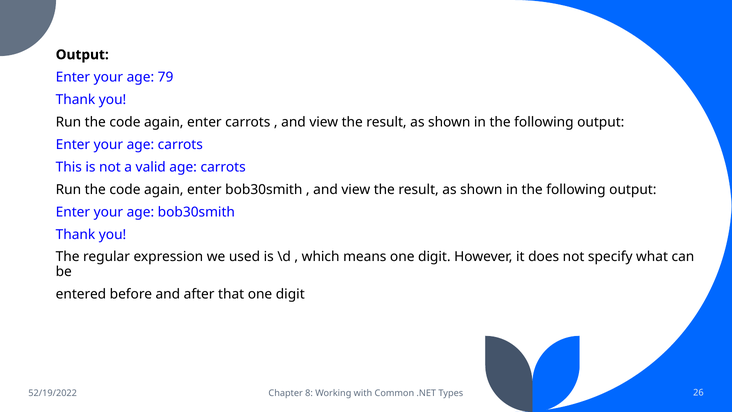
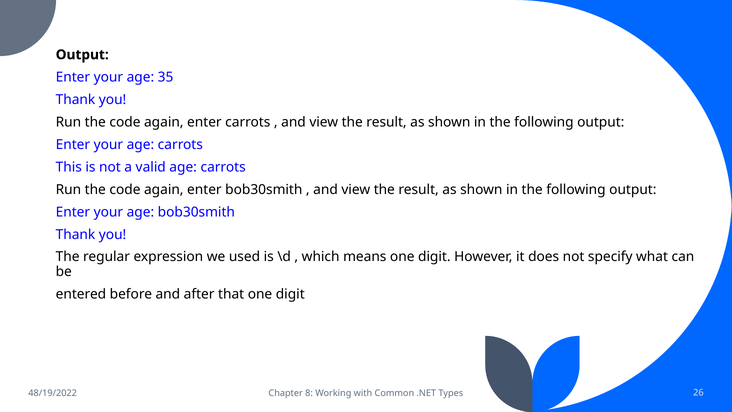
79: 79 -> 35
52/19/2022: 52/19/2022 -> 48/19/2022
